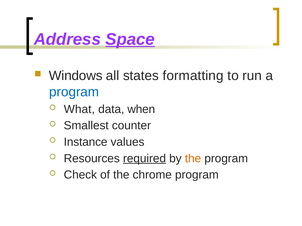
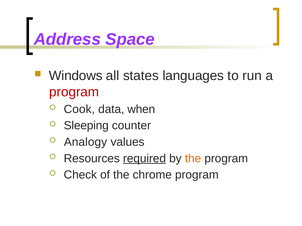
Space underline: present -> none
formatting: formatting -> languages
program at (74, 92) colour: blue -> red
What: What -> Cook
Smallest: Smallest -> Sleeping
Instance: Instance -> Analogy
